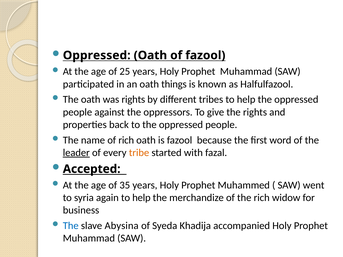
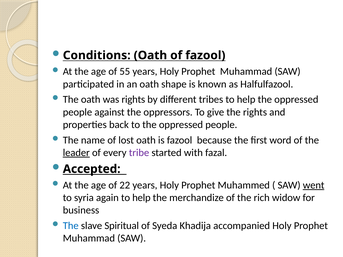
Oppressed at (97, 55): Oppressed -> Conditions
25: 25 -> 55
things: things -> shape
of rich: rich -> lost
tribe colour: orange -> purple
35: 35 -> 22
went underline: none -> present
Abysina: Abysina -> Spiritual
